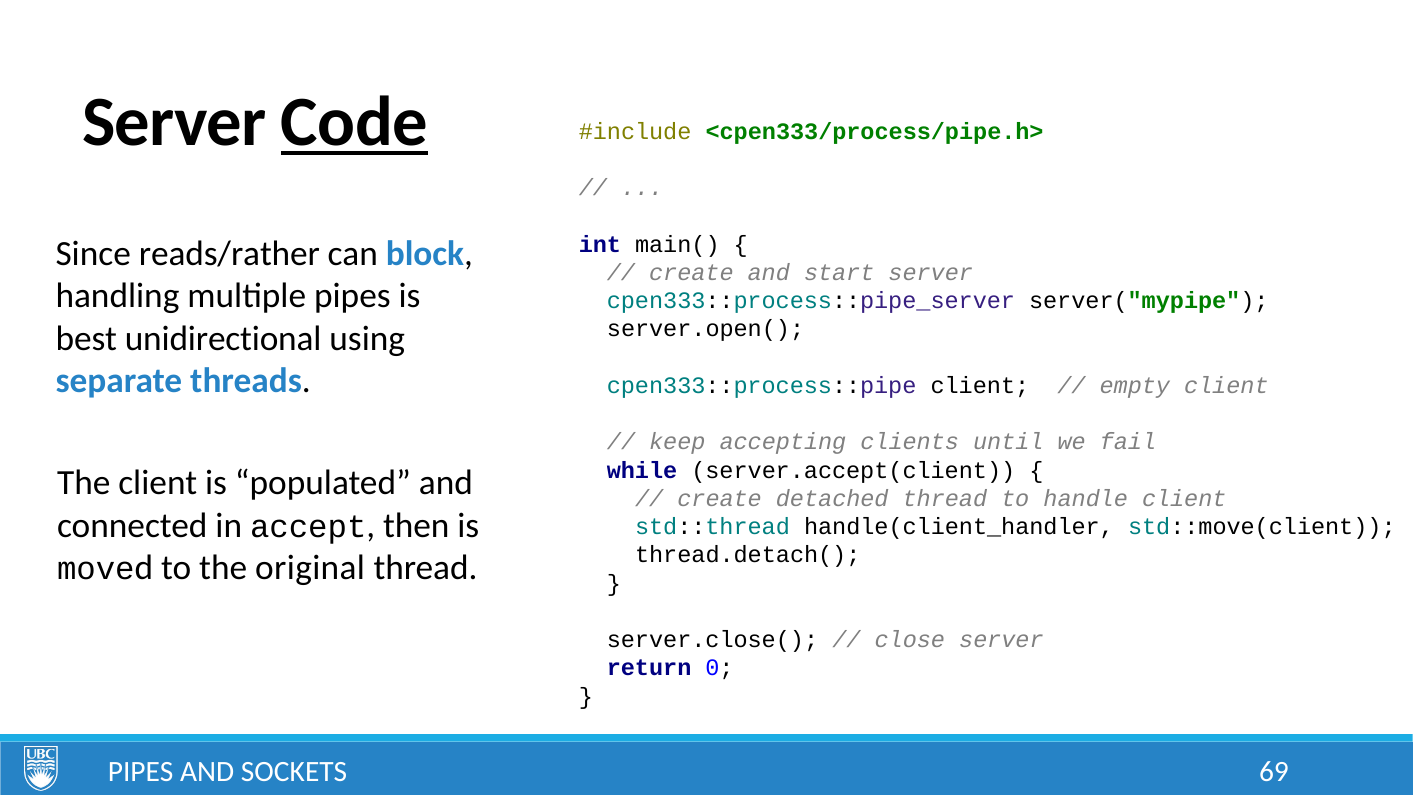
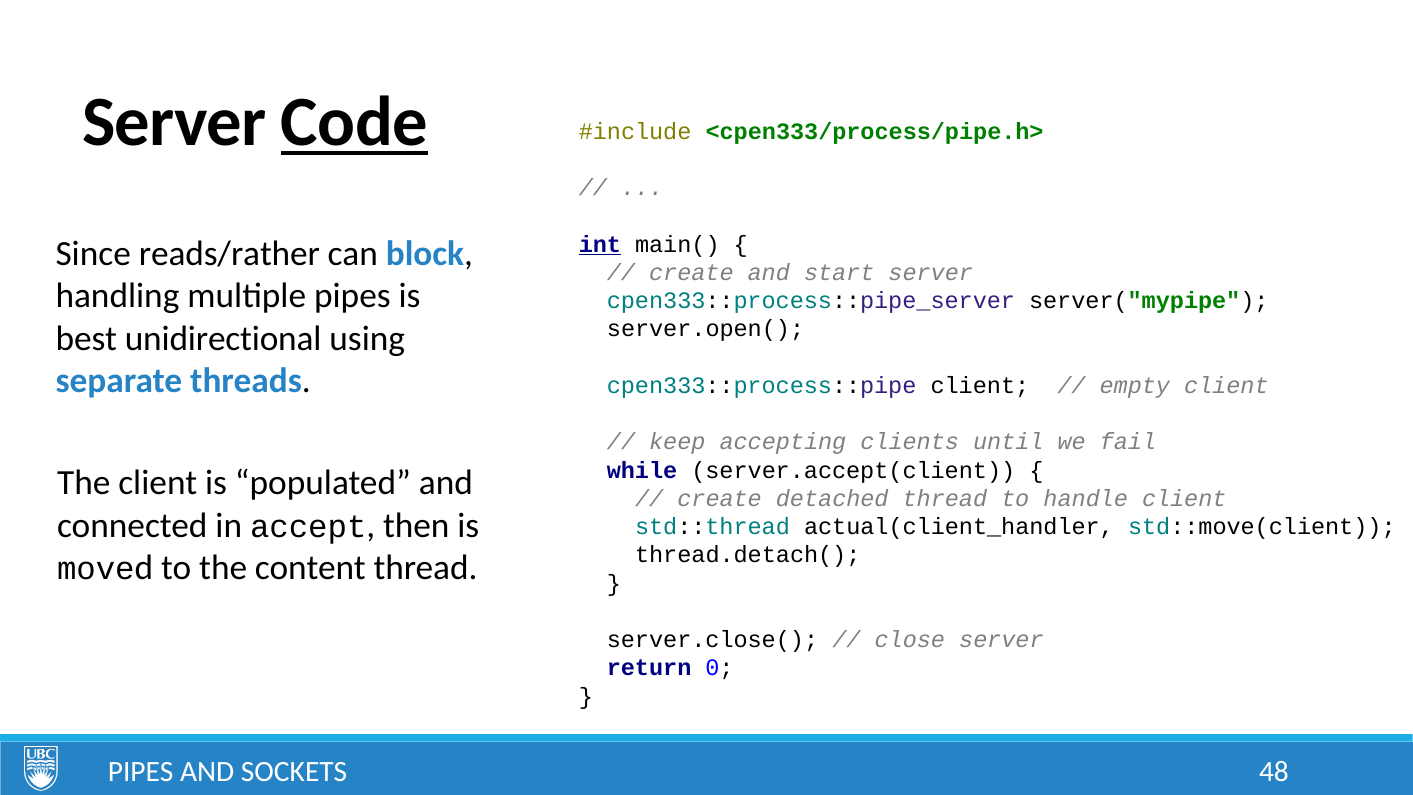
int underline: none -> present
handle(client_handler: handle(client_handler -> actual(client_handler
original: original -> content
69: 69 -> 48
